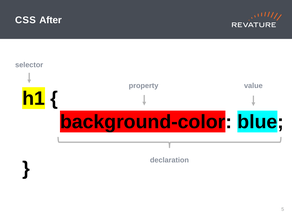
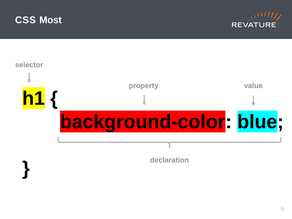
After: After -> Most
